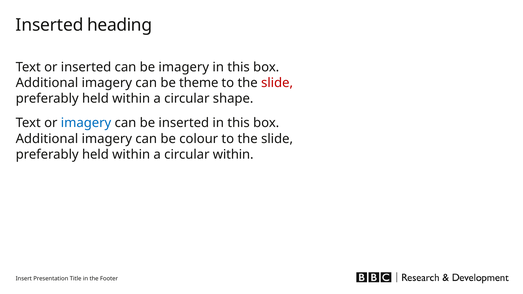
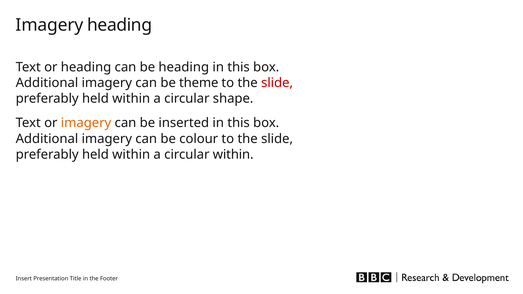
Inserted at (50, 25): Inserted -> Imagery
or inserted: inserted -> heading
be imagery: imagery -> heading
imagery at (86, 123) colour: blue -> orange
